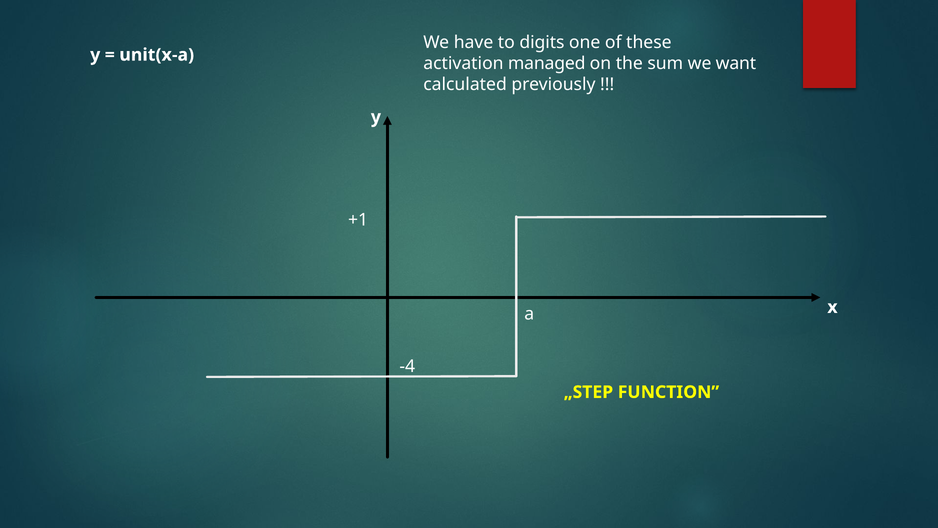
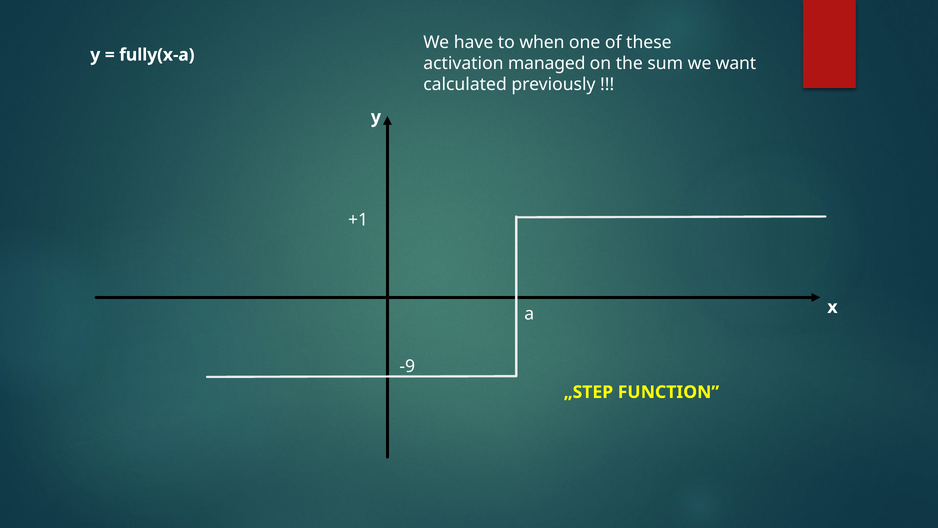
digits: digits -> when
unit(x-a: unit(x-a -> fully(x-a
-4: -4 -> -9
